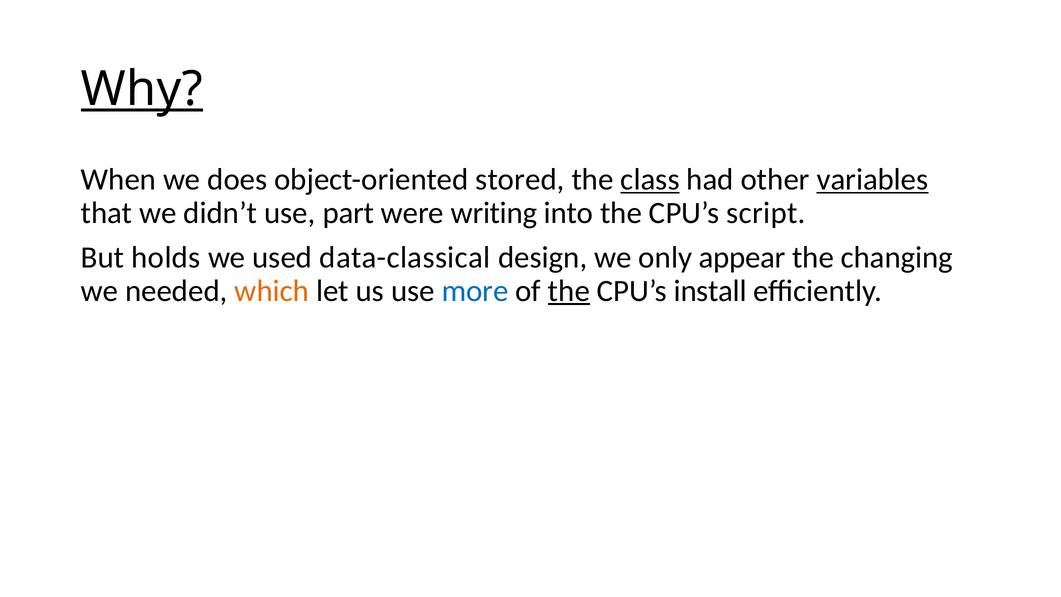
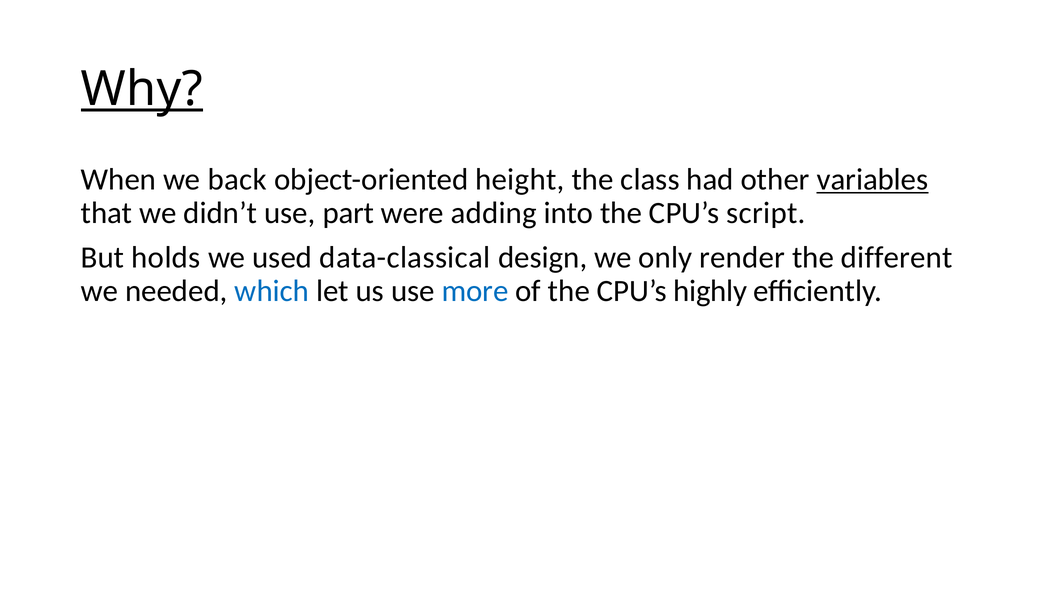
does: does -> back
stored: stored -> height
class underline: present -> none
writing: writing -> adding
appear: appear -> render
changing: changing -> different
which colour: orange -> blue
the at (569, 291) underline: present -> none
install: install -> highly
